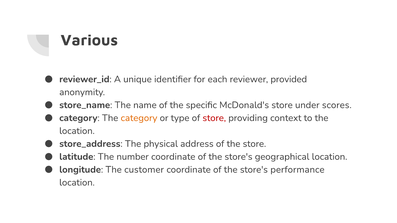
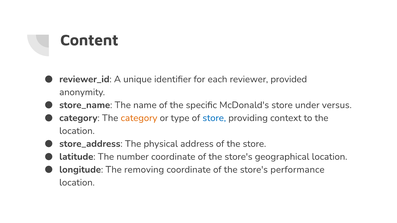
Various: Various -> Content
scores: scores -> versus
store at (214, 118) colour: red -> blue
customer: customer -> removing
